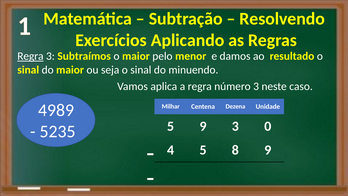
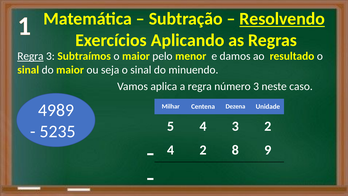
Resolvendo underline: none -> present
5 9: 9 -> 4
3 0: 0 -> 2
4 5: 5 -> 2
